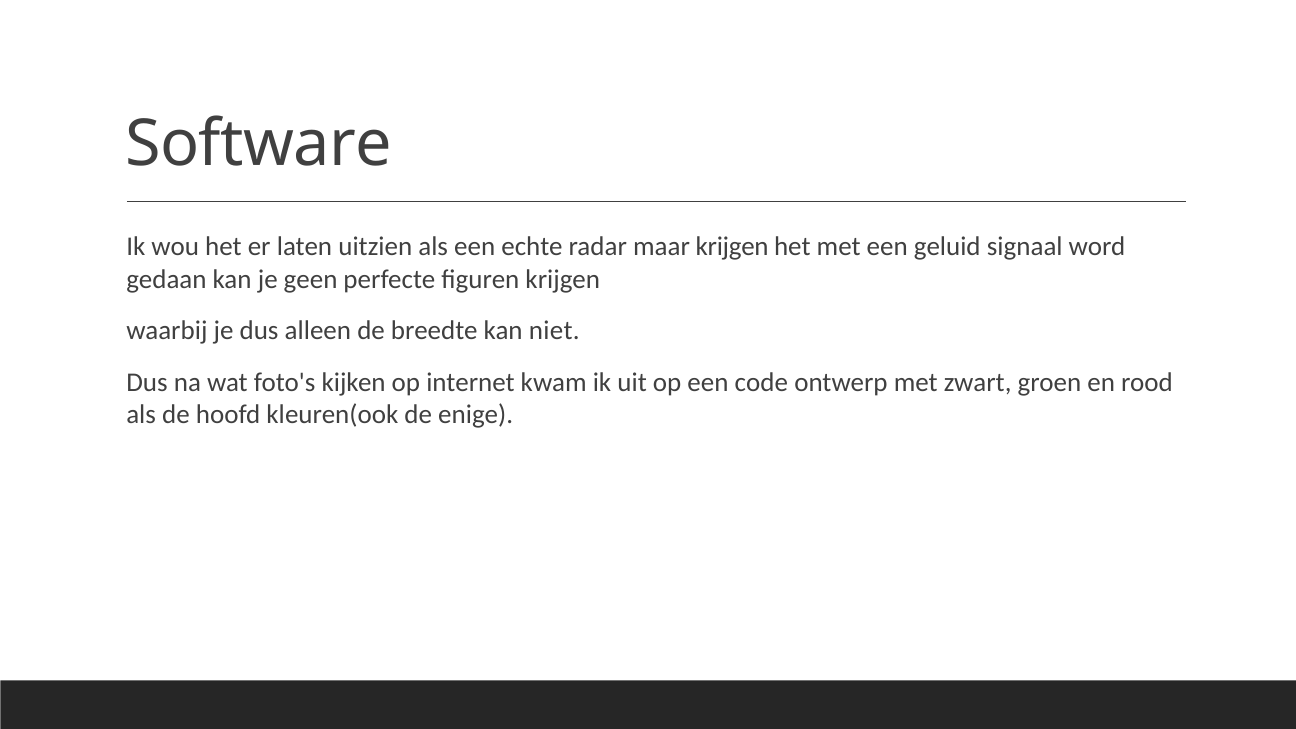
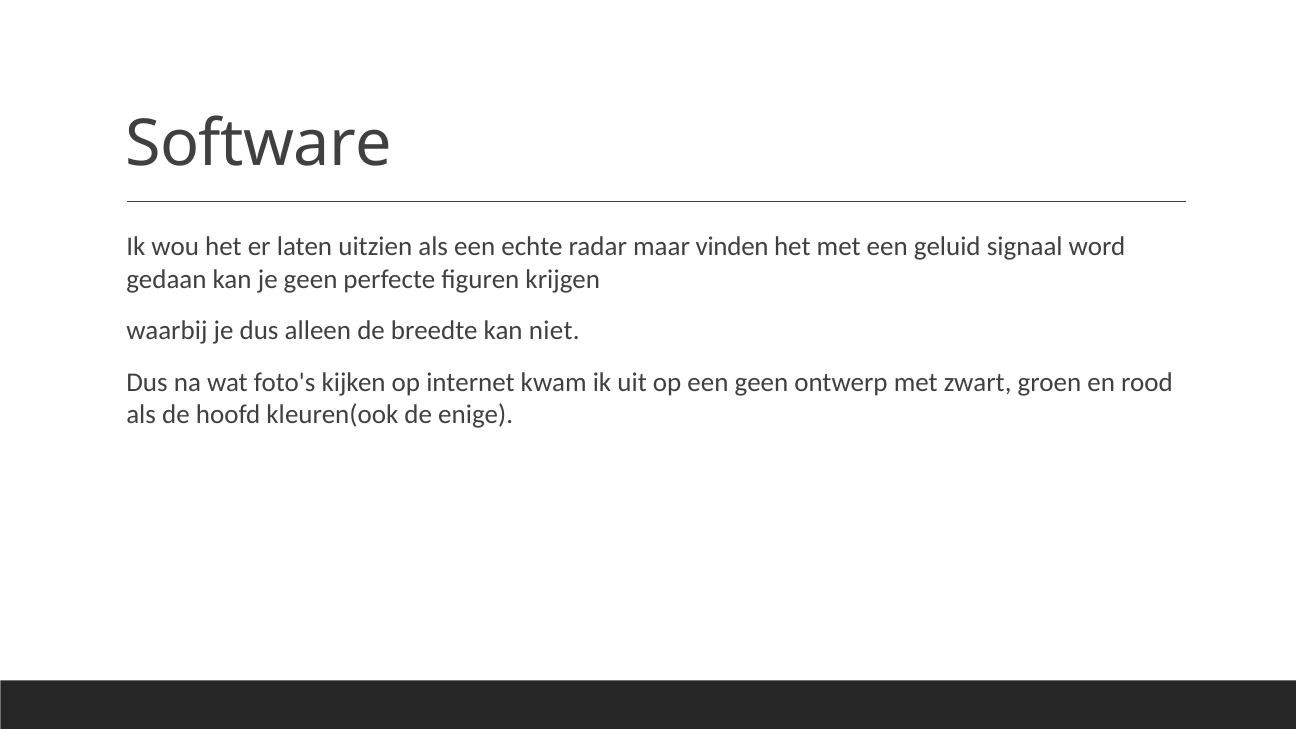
maar krijgen: krijgen -> vinden
een code: code -> geen
